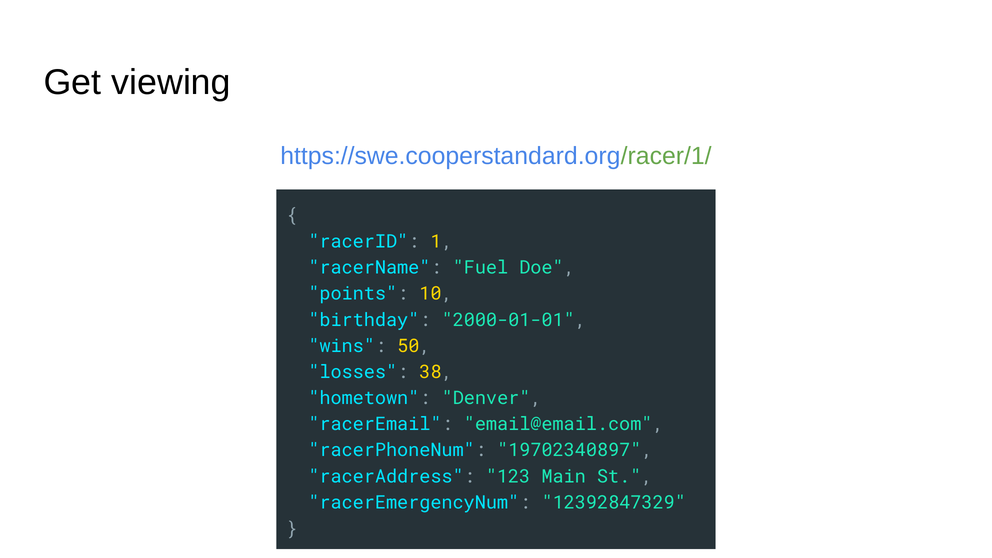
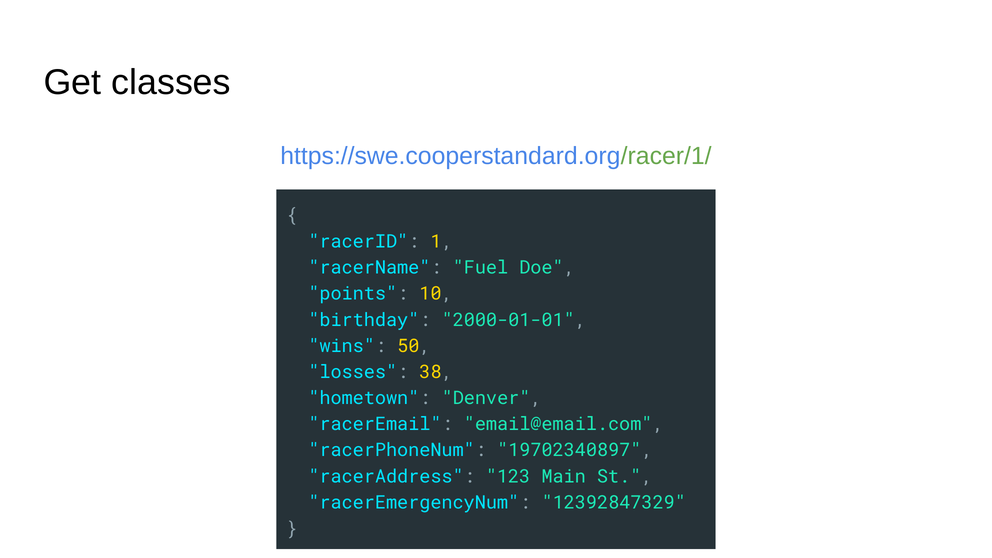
viewing: viewing -> classes
